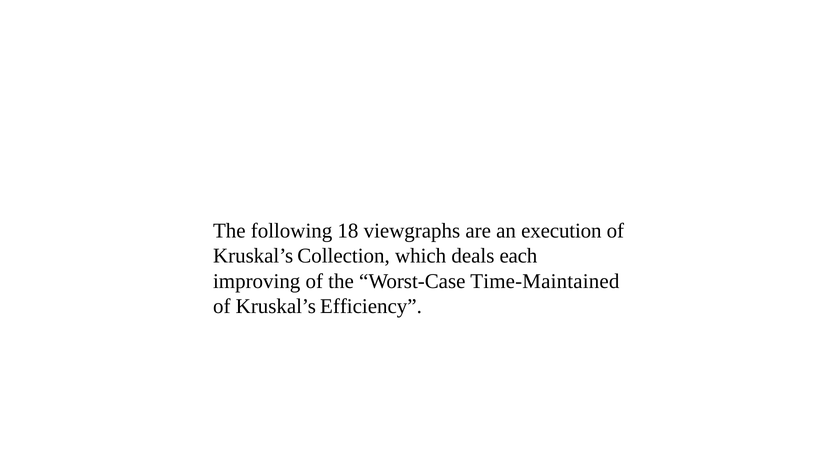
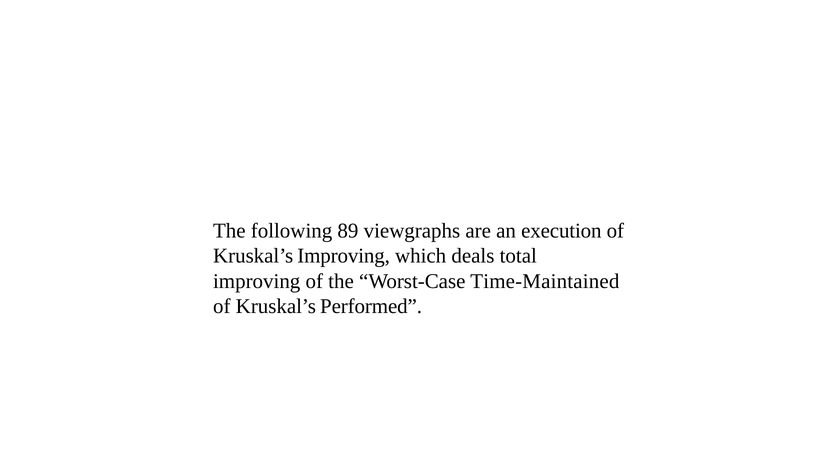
18: 18 -> 89
Kruskal’s Collection: Collection -> Improving
each: each -> total
Efficiency: Efficiency -> Performed
